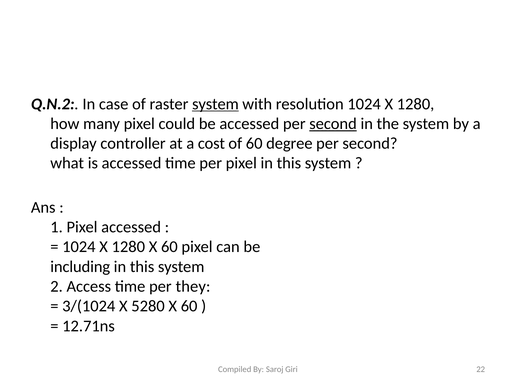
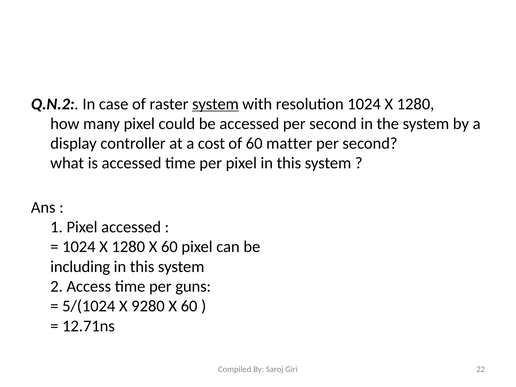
second at (333, 124) underline: present -> none
degree: degree -> matter
they: they -> guns
3/(1024: 3/(1024 -> 5/(1024
5280: 5280 -> 9280
